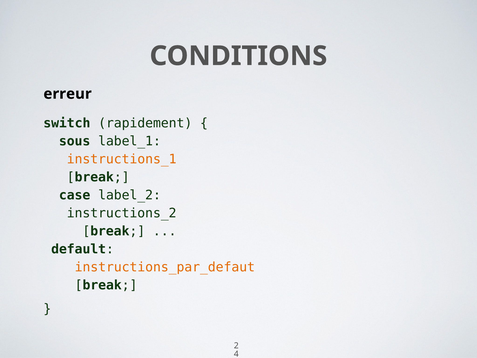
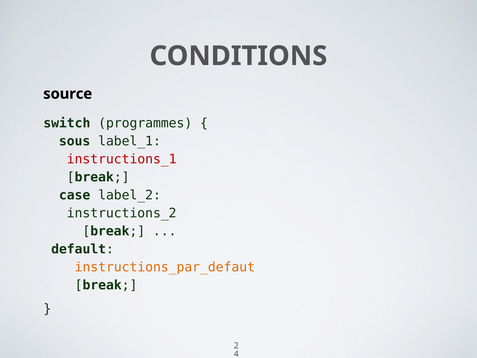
erreur: erreur -> source
rapidement: rapidement -> programmes
instructions_1 colour: orange -> red
